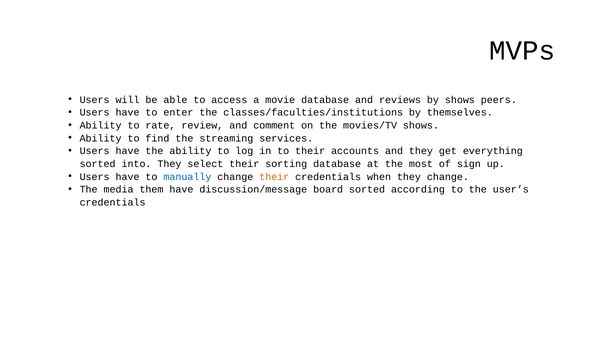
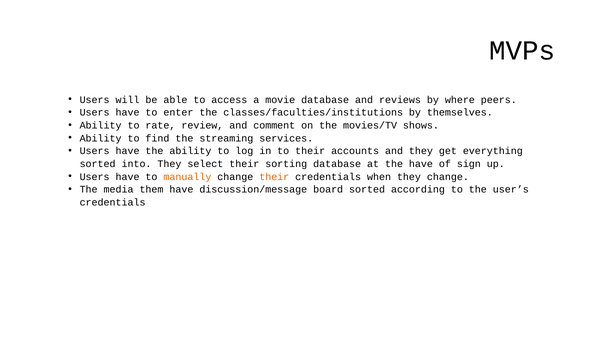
by shows: shows -> where
the most: most -> have
manually colour: blue -> orange
